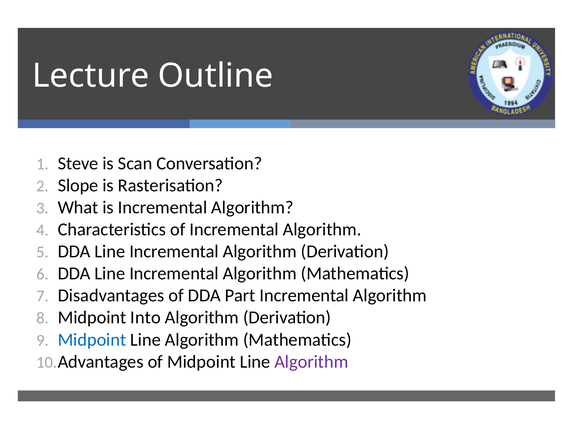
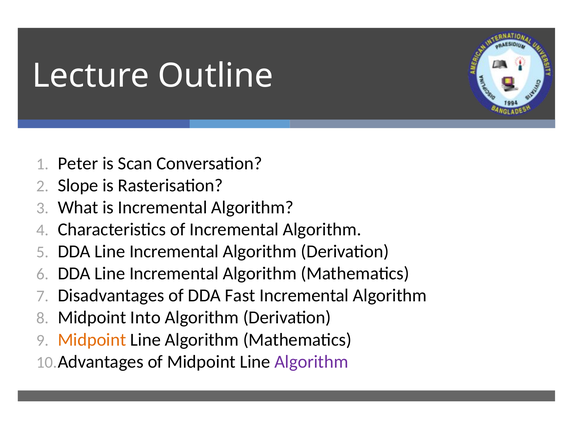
Steve: Steve -> Peter
Part: Part -> Fast
Midpoint at (92, 339) colour: blue -> orange
